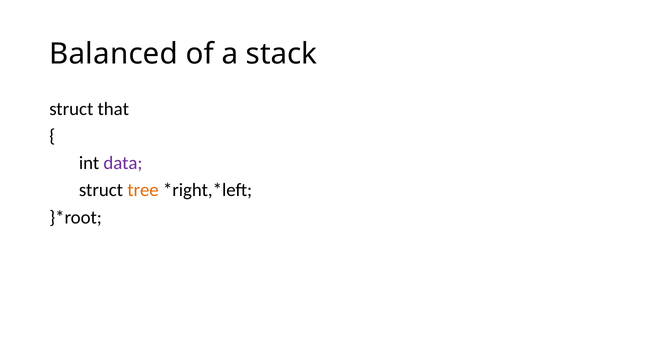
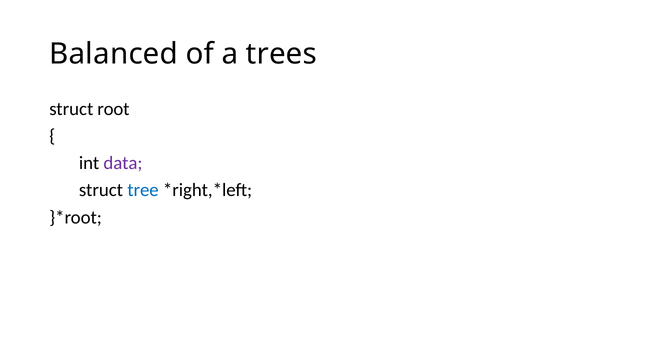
stack: stack -> trees
that: that -> root
tree colour: orange -> blue
